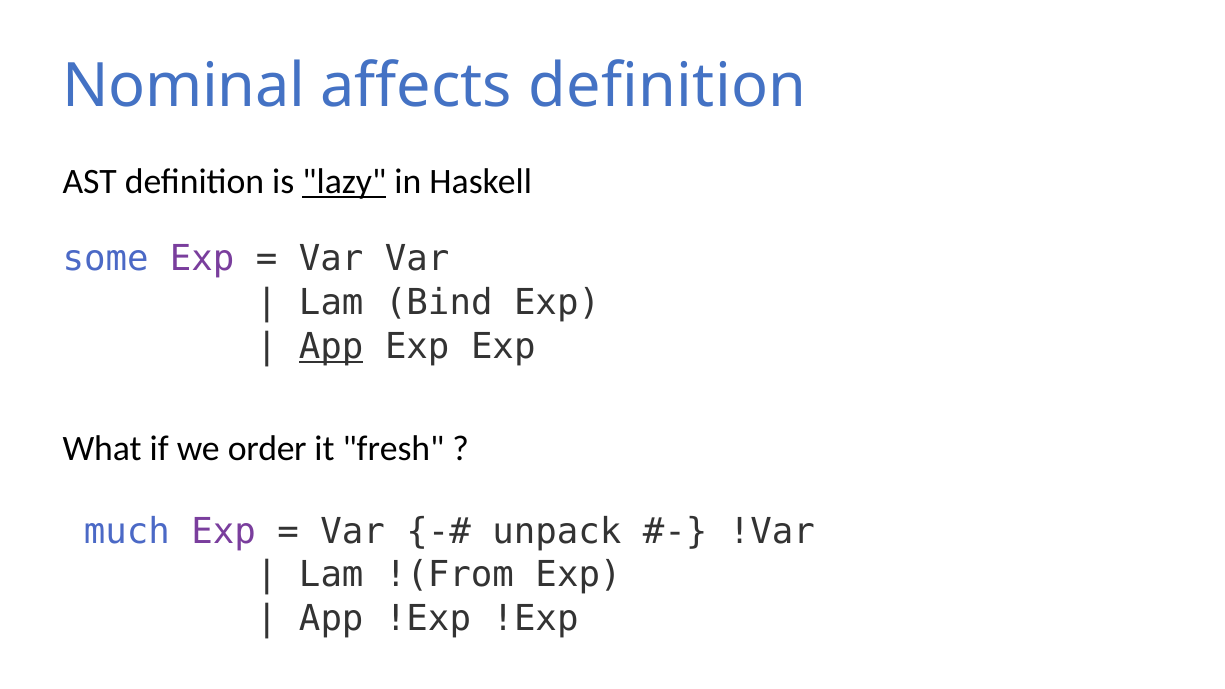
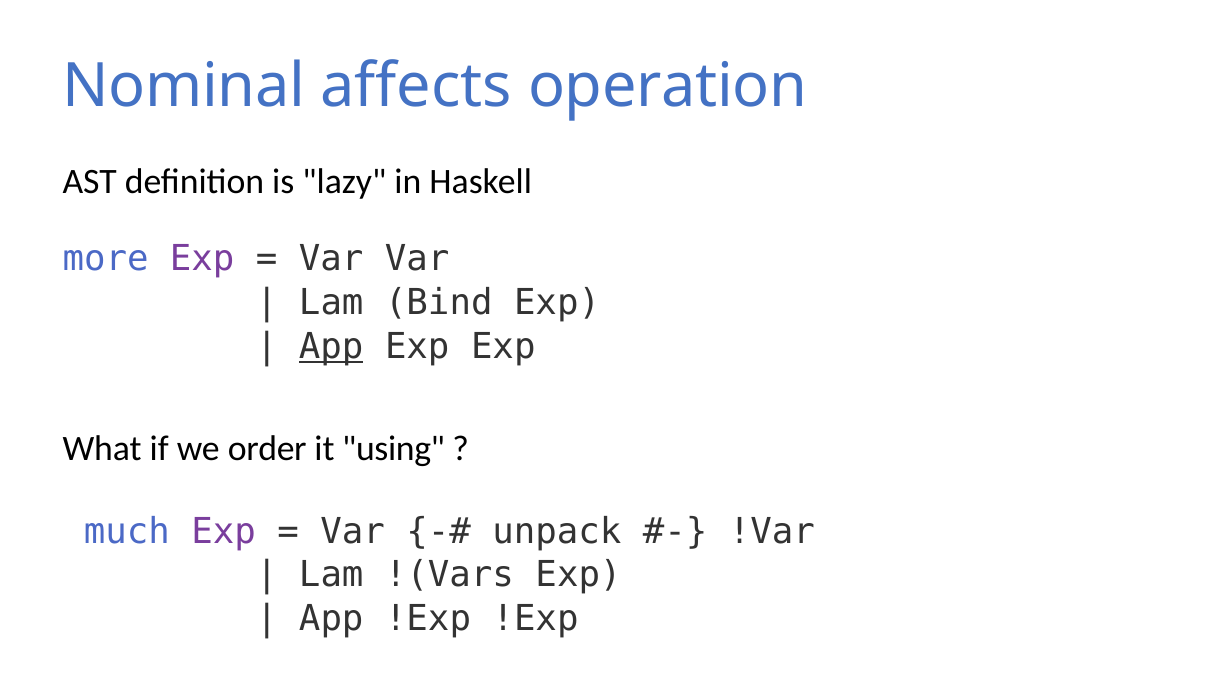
affects definition: definition -> operation
lazy underline: present -> none
some: some -> more
fresh: fresh -> using
!(From: !(From -> !(Vars
